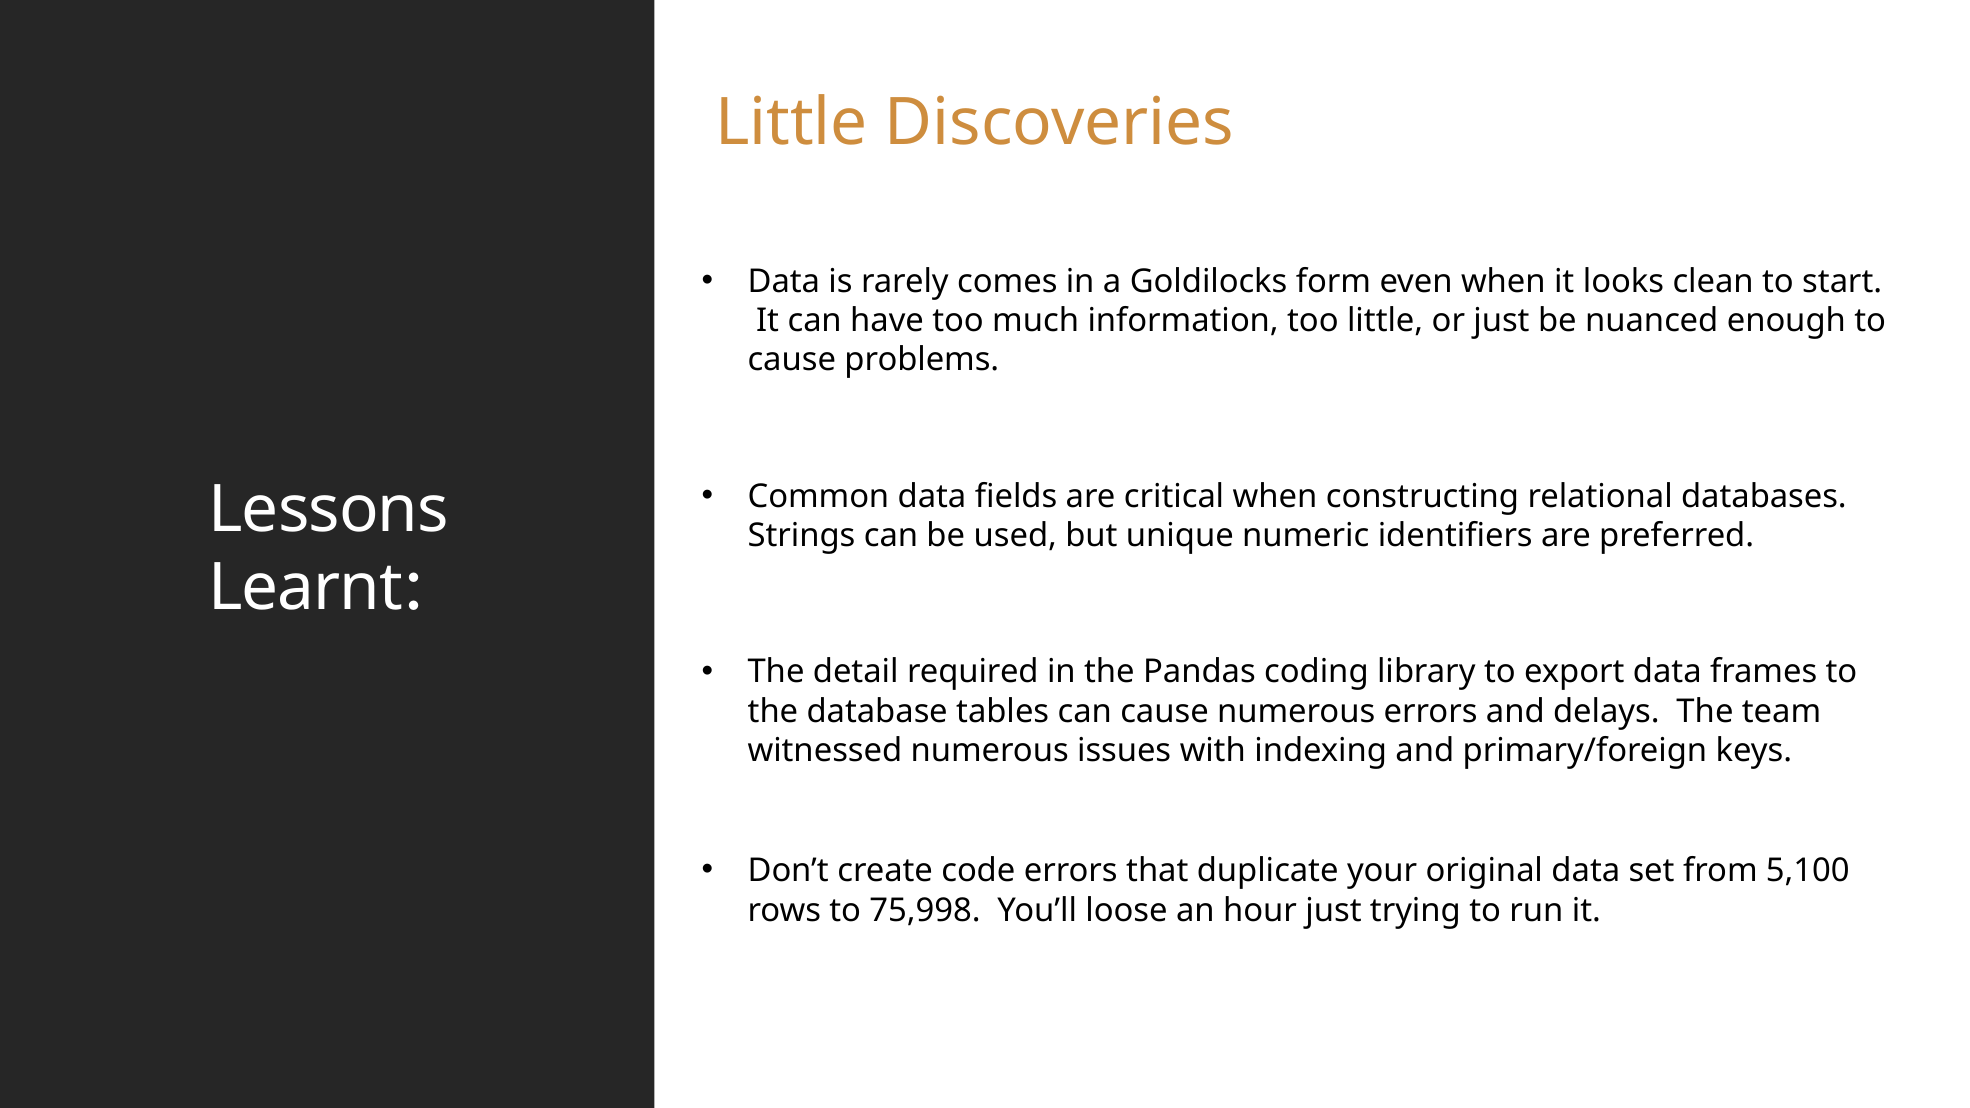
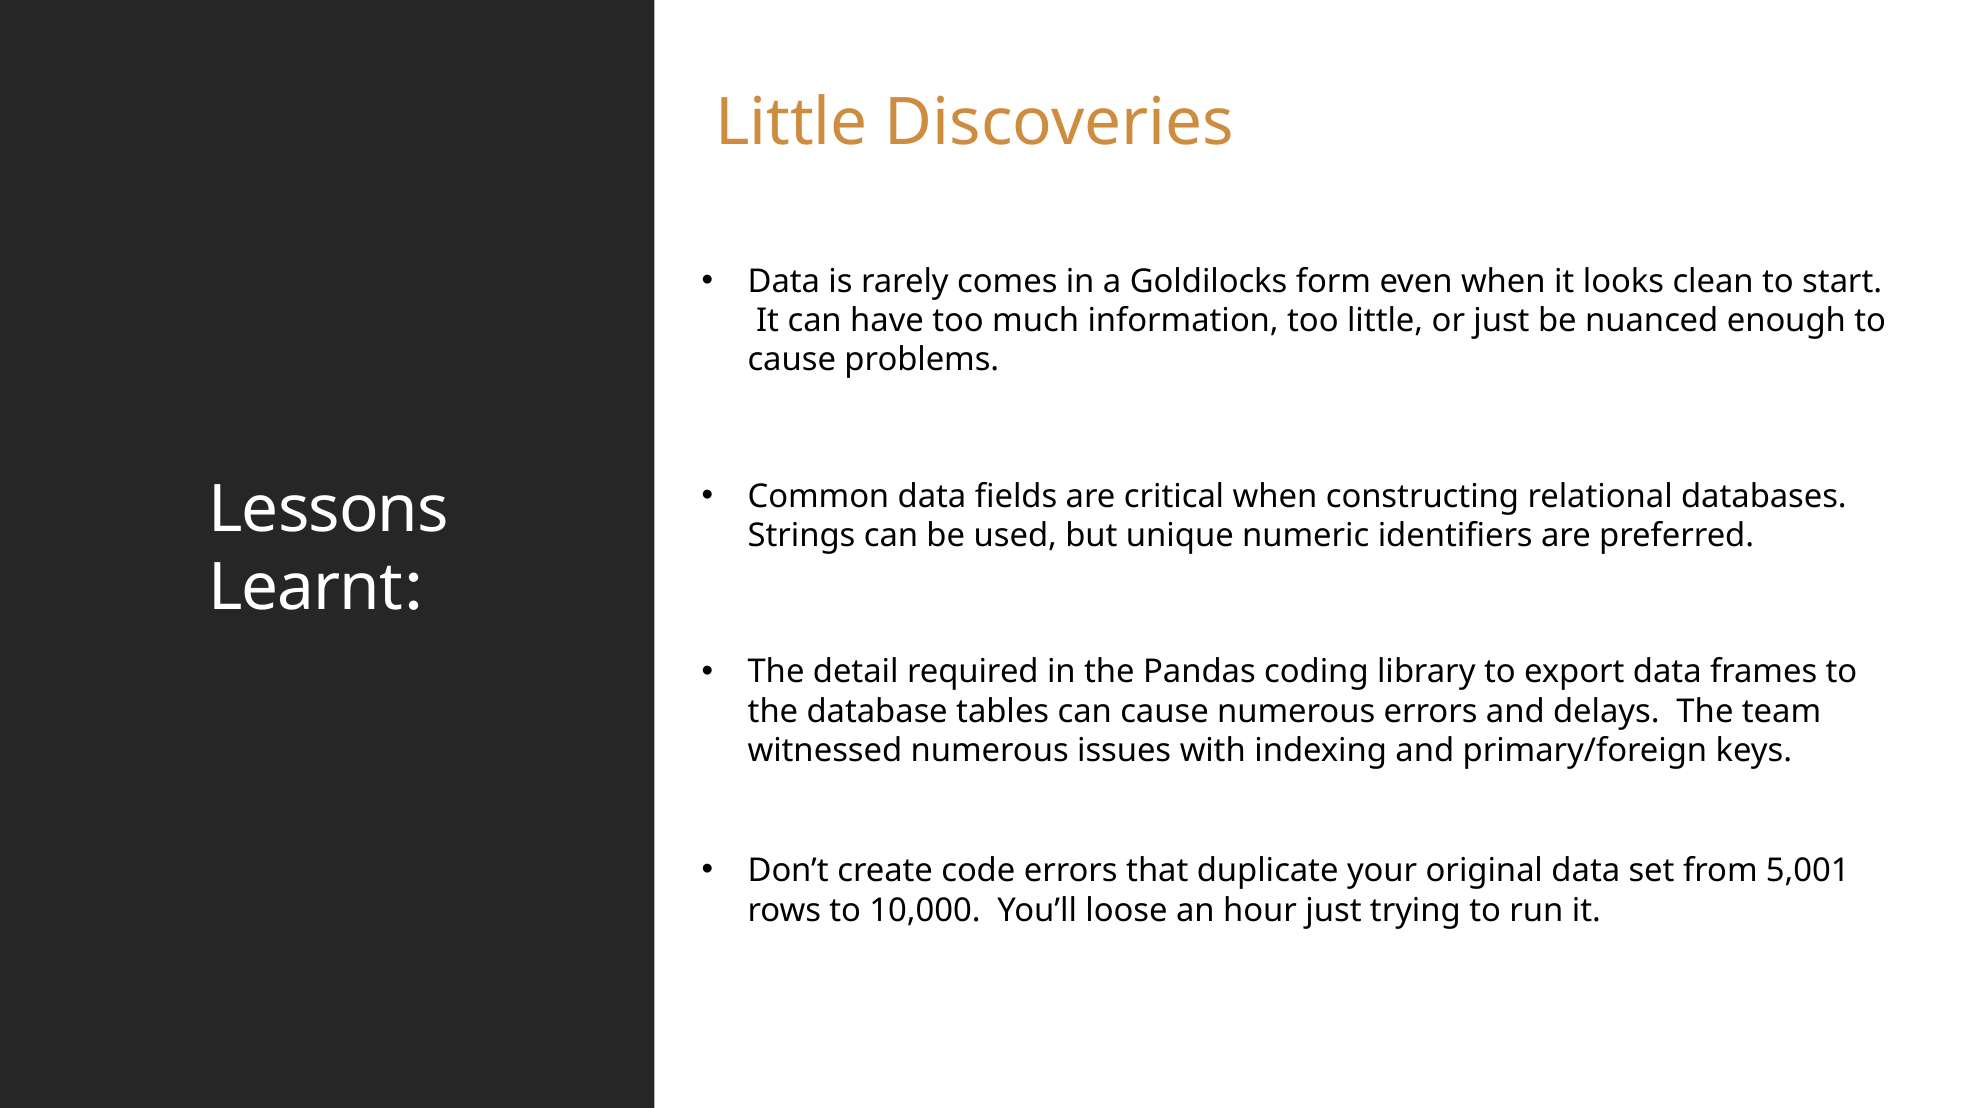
5,100: 5,100 -> 5,001
75,998: 75,998 -> 10,000
